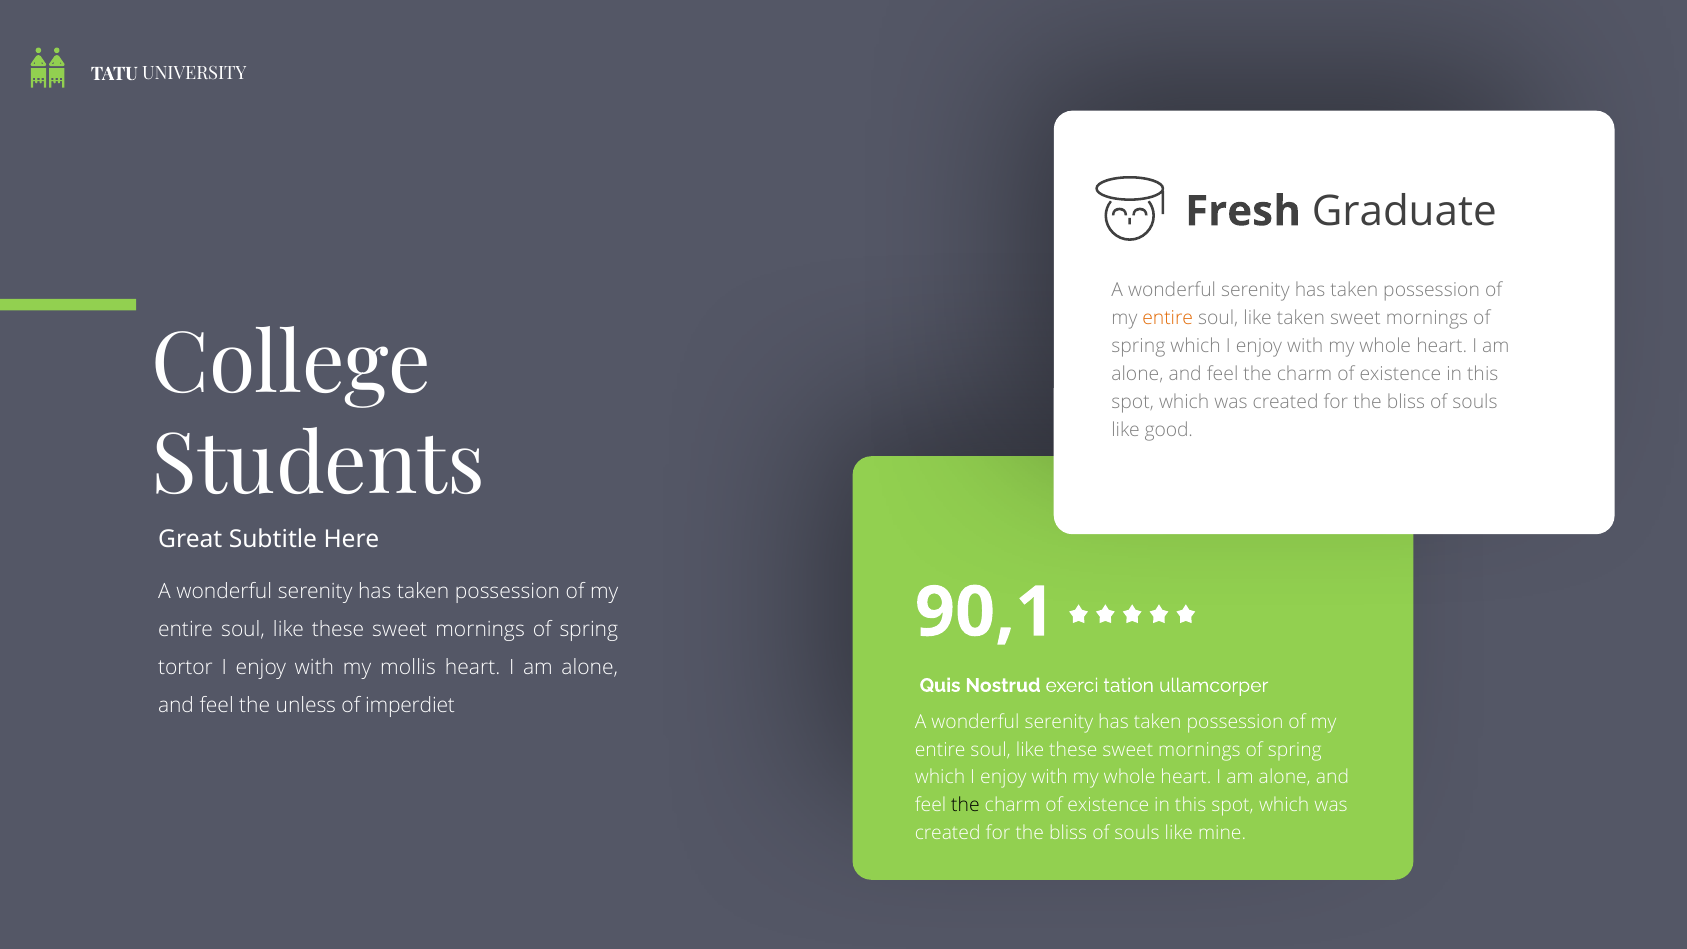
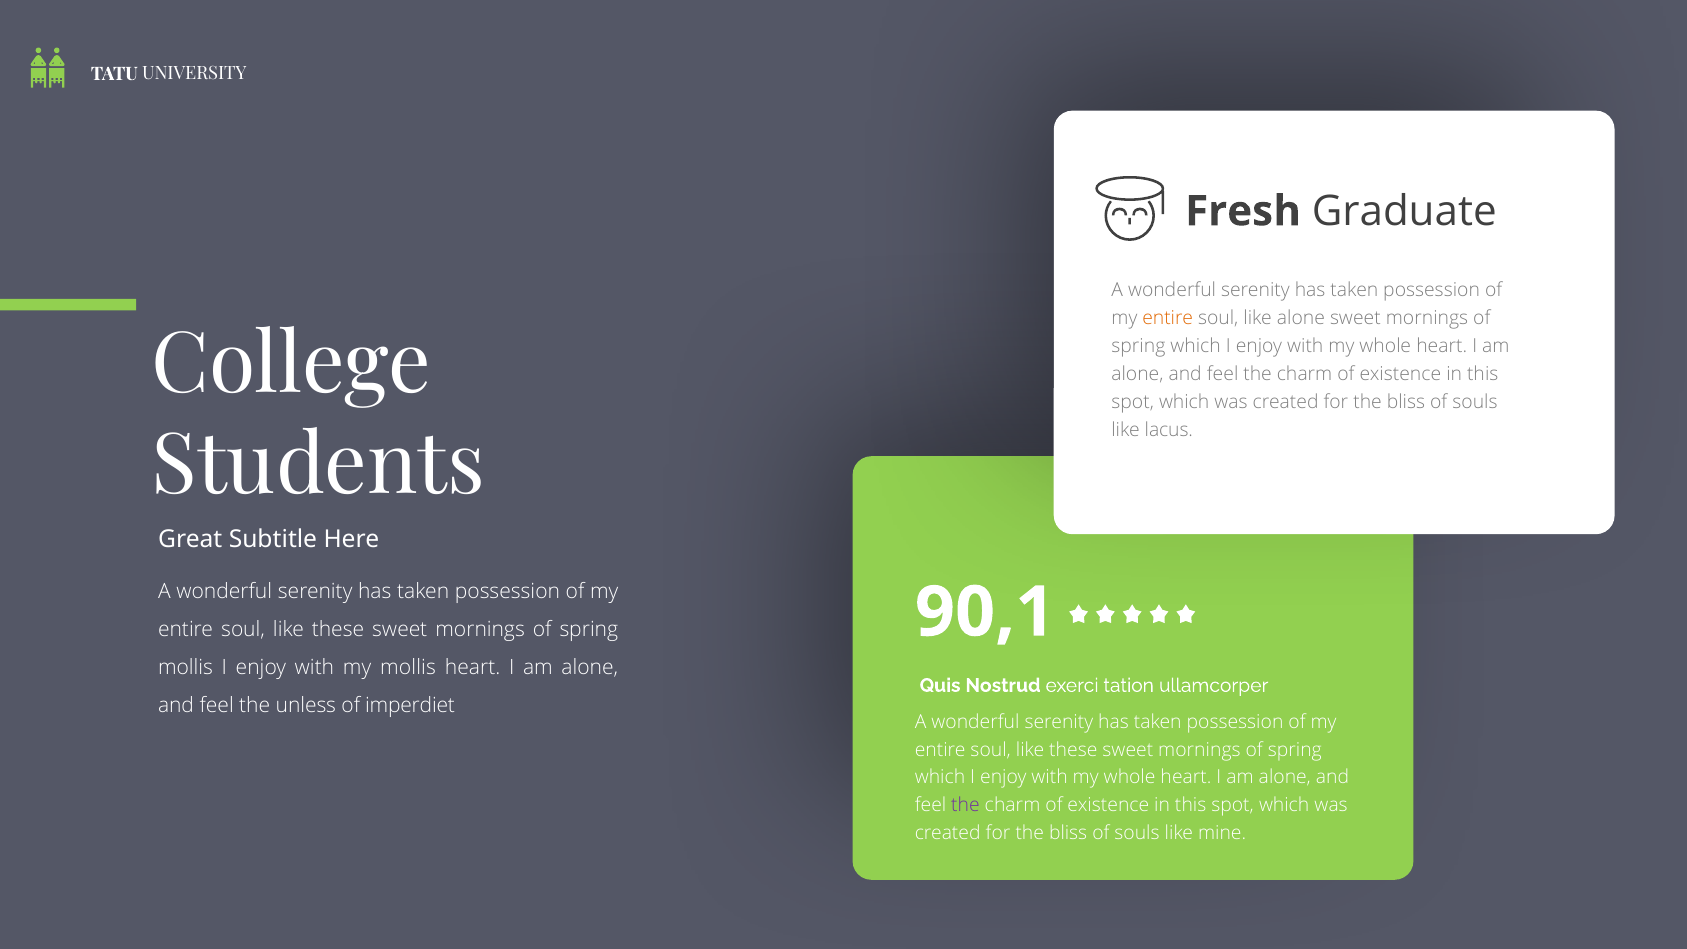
like taken: taken -> alone
good: good -> lacus
tortor at (186, 668): tortor -> mollis
the at (965, 805) colour: black -> purple
